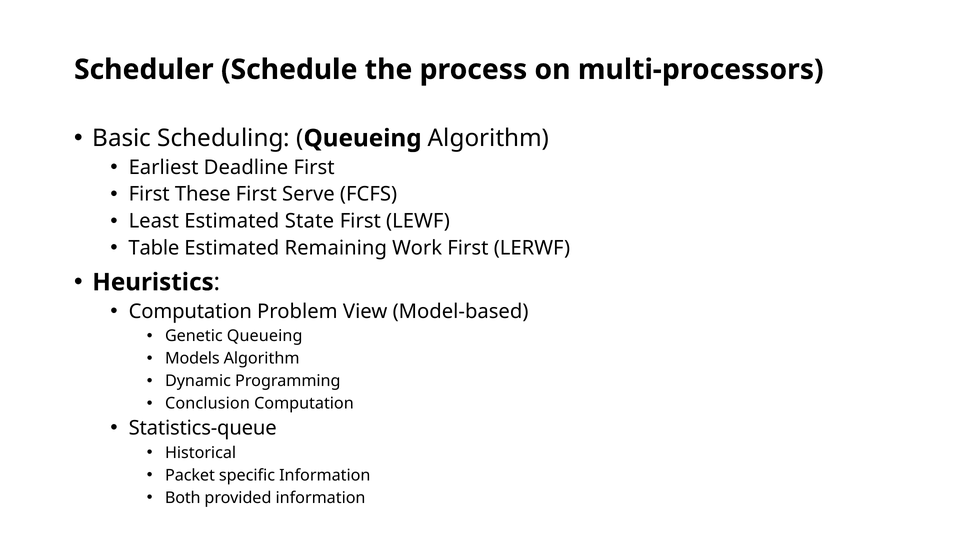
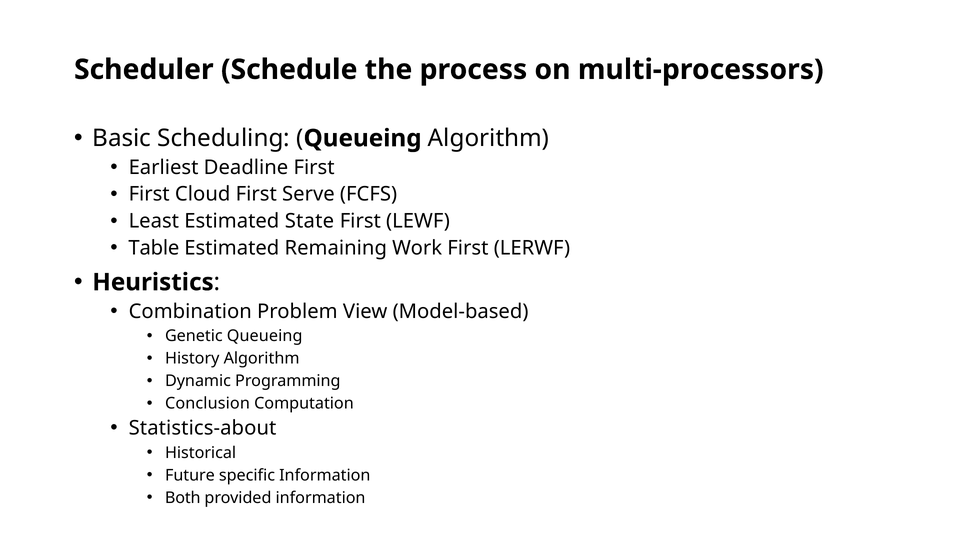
These: These -> Cloud
Computation at (190, 311): Computation -> Combination
Models: Models -> History
Statistics-queue: Statistics-queue -> Statistics-about
Packet: Packet -> Future
